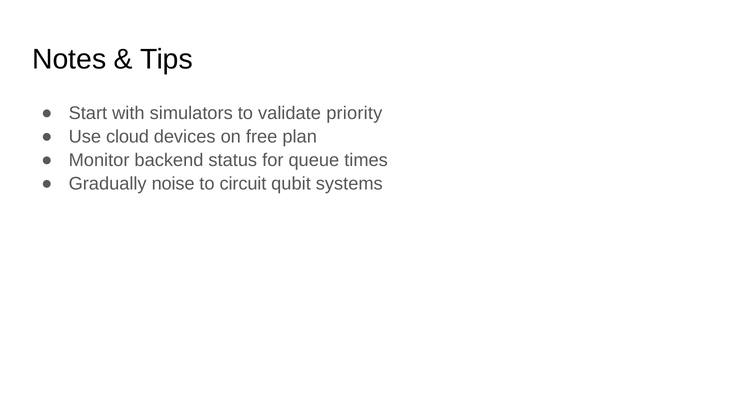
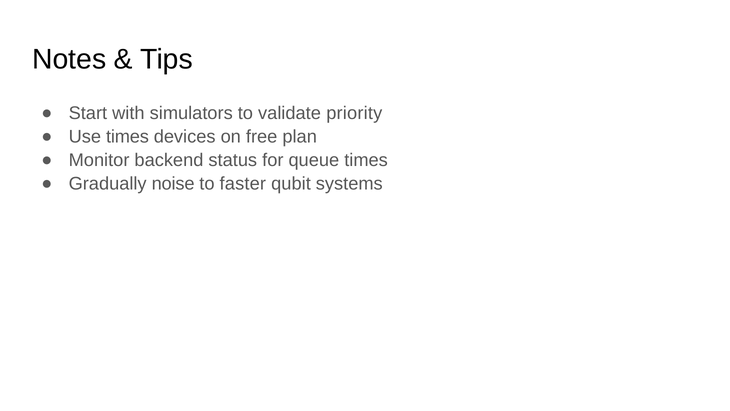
Use cloud: cloud -> times
circuit: circuit -> faster
